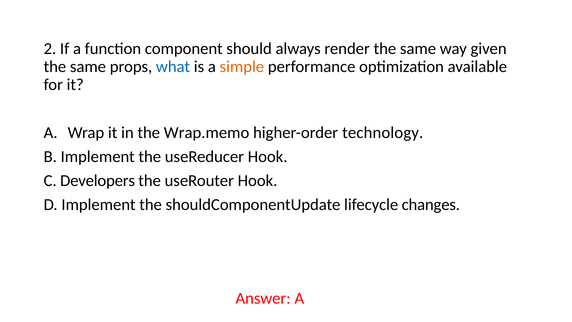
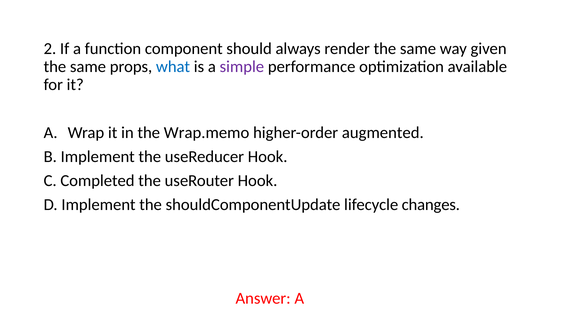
simple colour: orange -> purple
technology: technology -> augmented
Developers: Developers -> Completed
